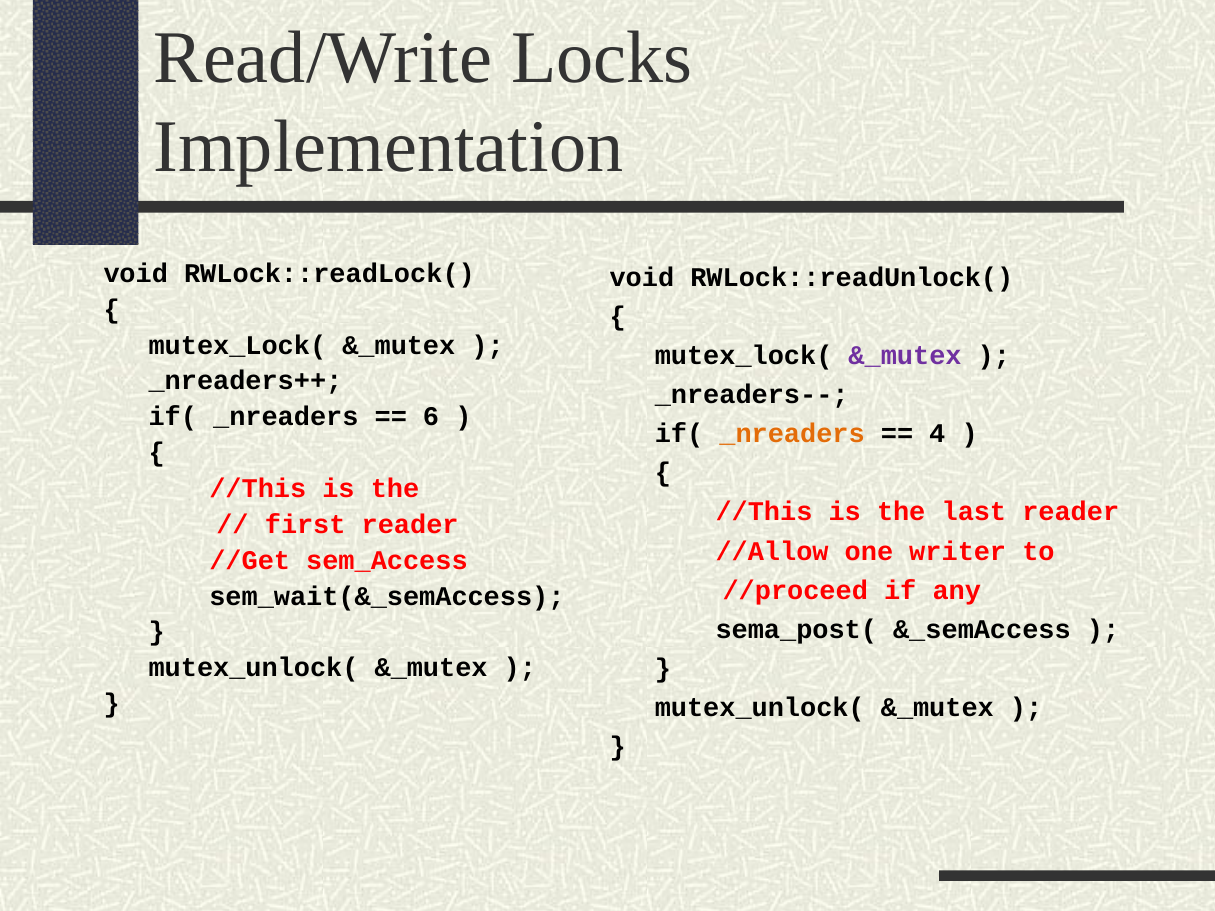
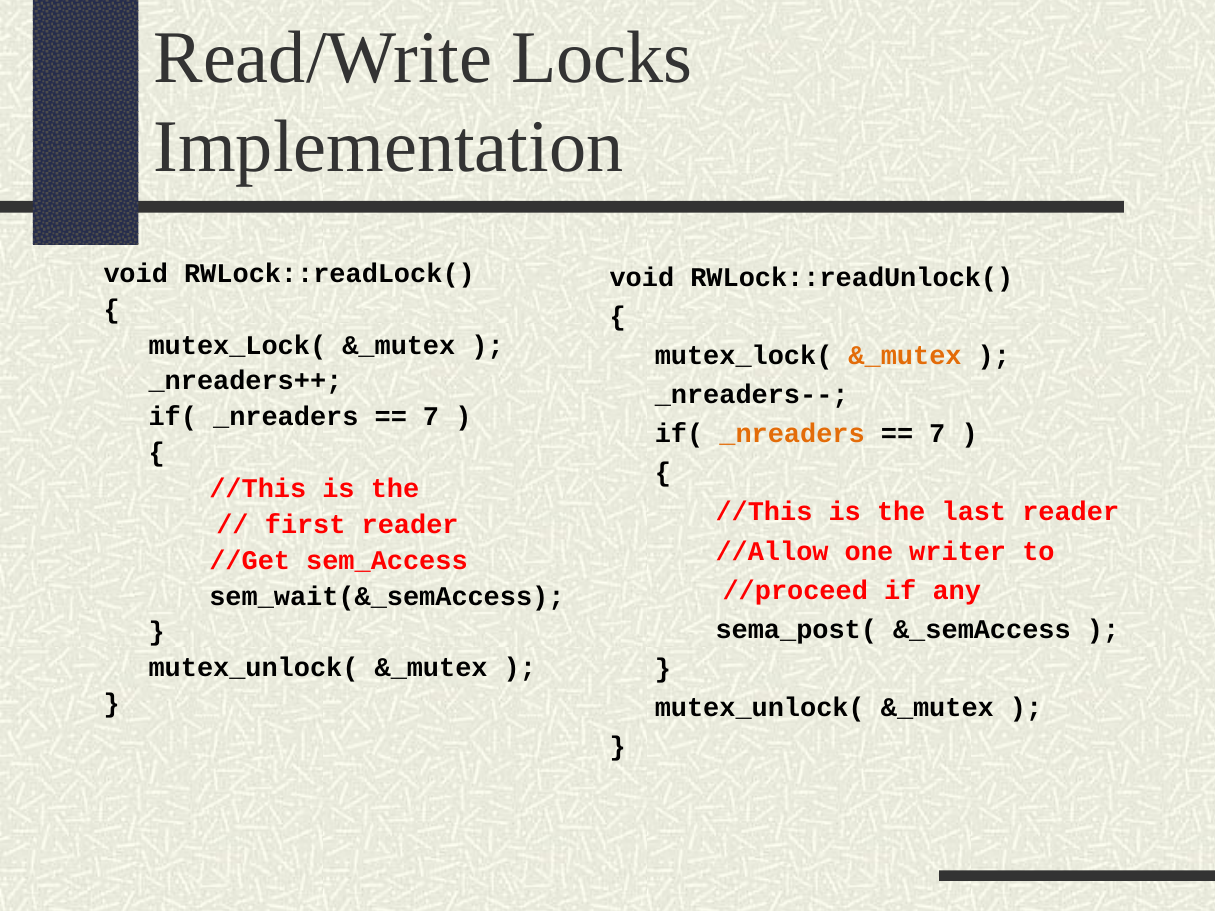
&_mutex at (905, 356) colour: purple -> orange
6 at (431, 417): 6 -> 7
4 at (937, 434): 4 -> 7
